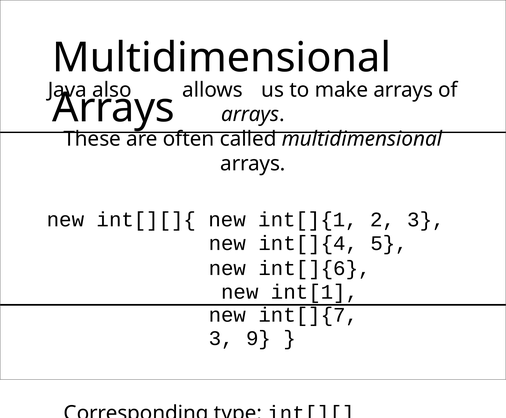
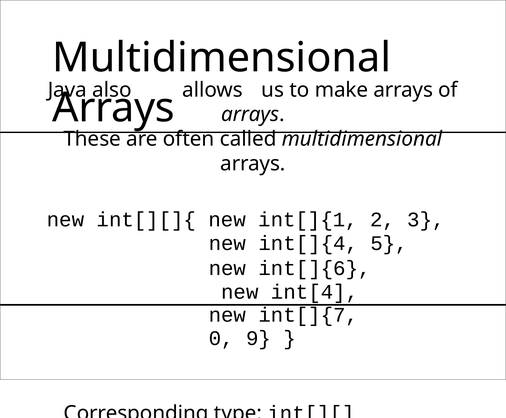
int[1: int[1 -> int[4
3 at (221, 338): 3 -> 0
